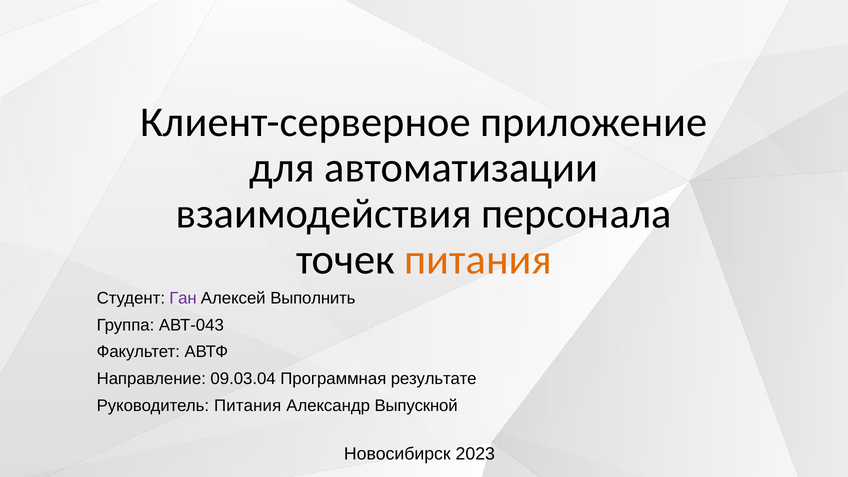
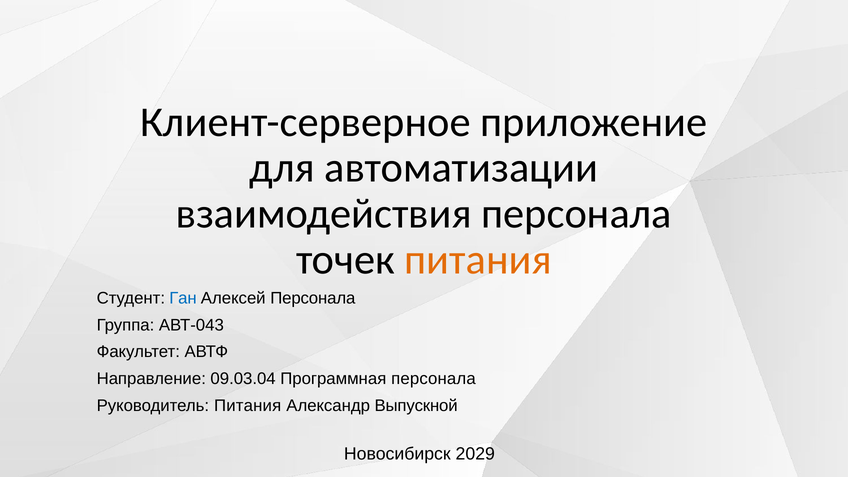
Ган colour: purple -> blue
Алексей Выполнить: Выполнить -> Персонала
Программная результате: результате -> персонала
2023: 2023 -> 2029
